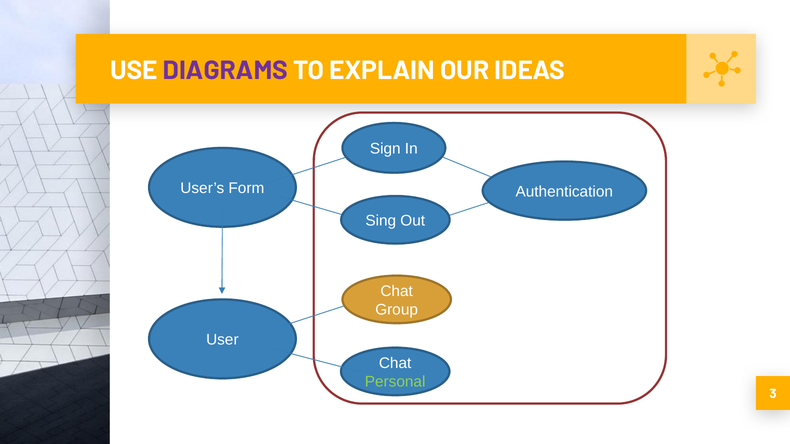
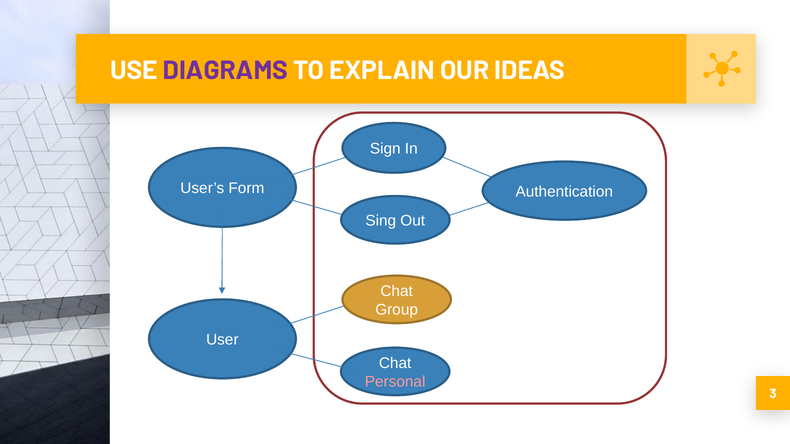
Personal colour: light green -> pink
